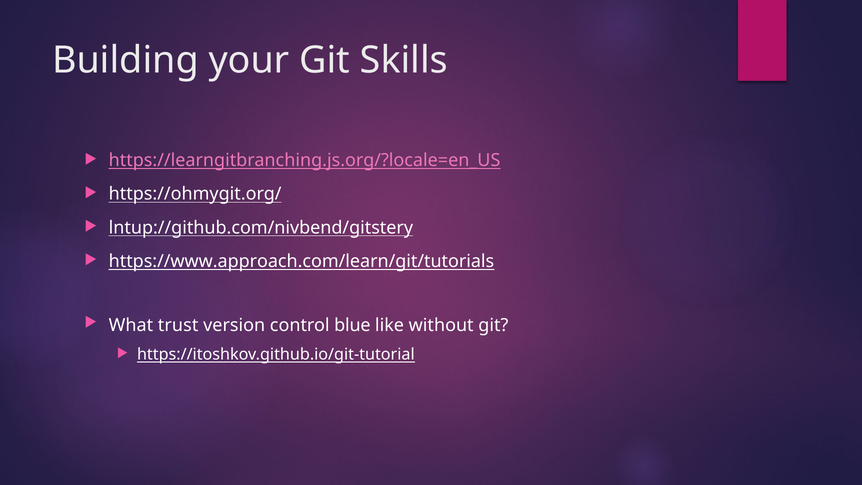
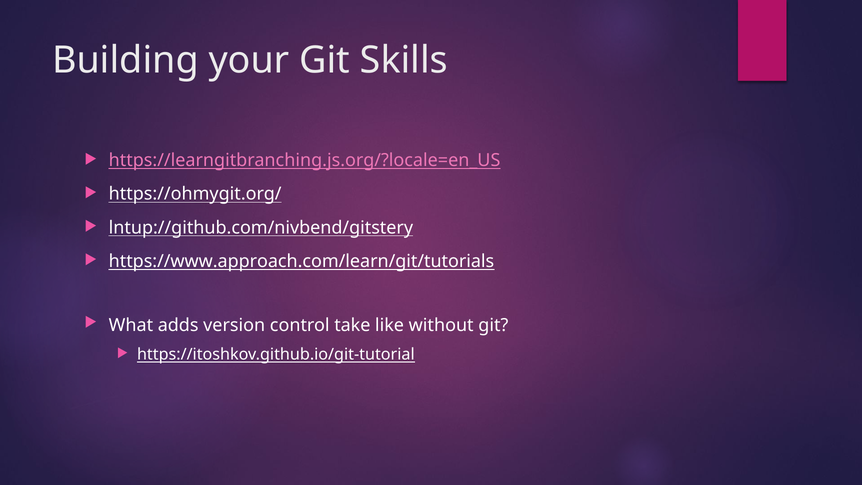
trust: trust -> adds
blue: blue -> take
